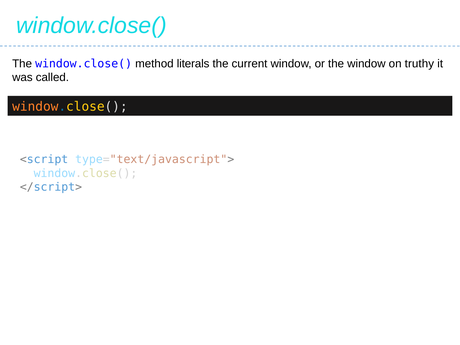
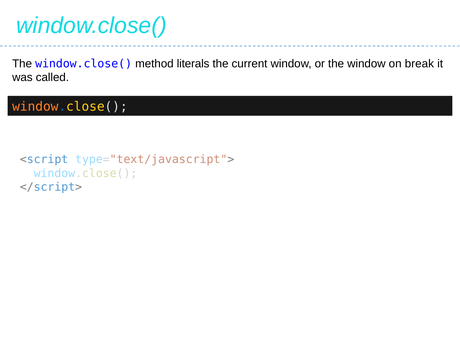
truthy: truthy -> break
